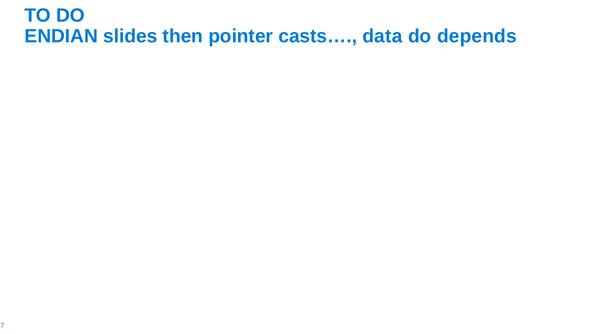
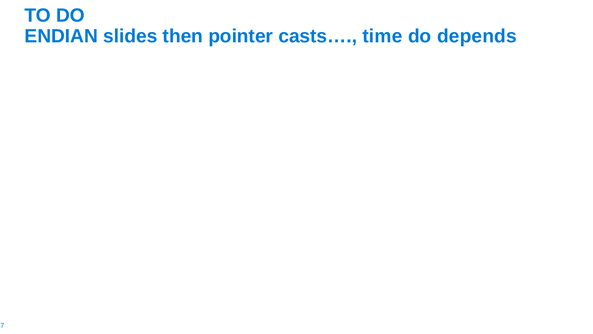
data: data -> time
